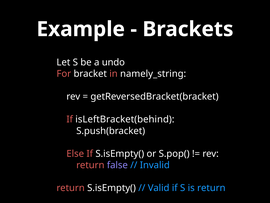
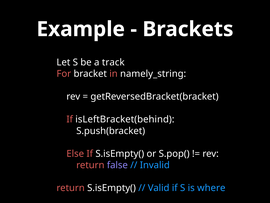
undo: undo -> track
is return: return -> where
